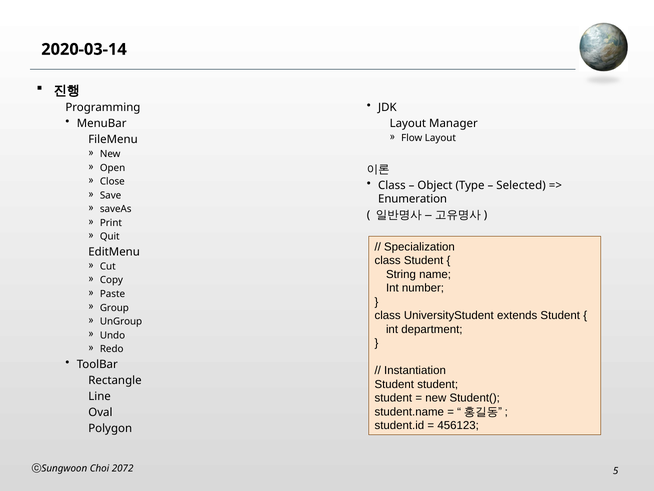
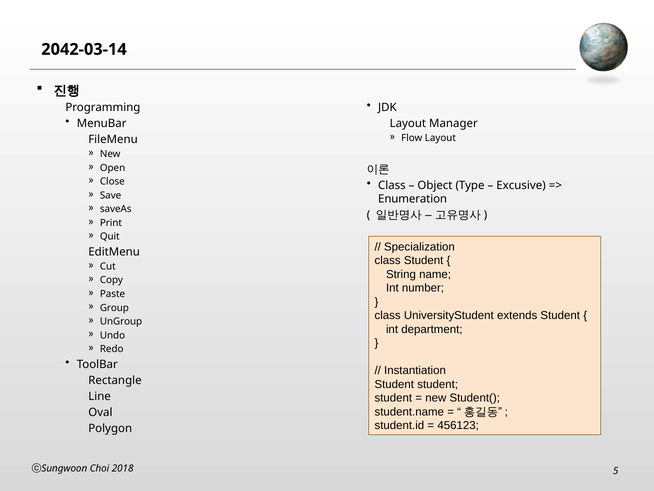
2020-03-14: 2020-03-14 -> 2042-03-14
Selected: Selected -> Excusive
2072: 2072 -> 2018
